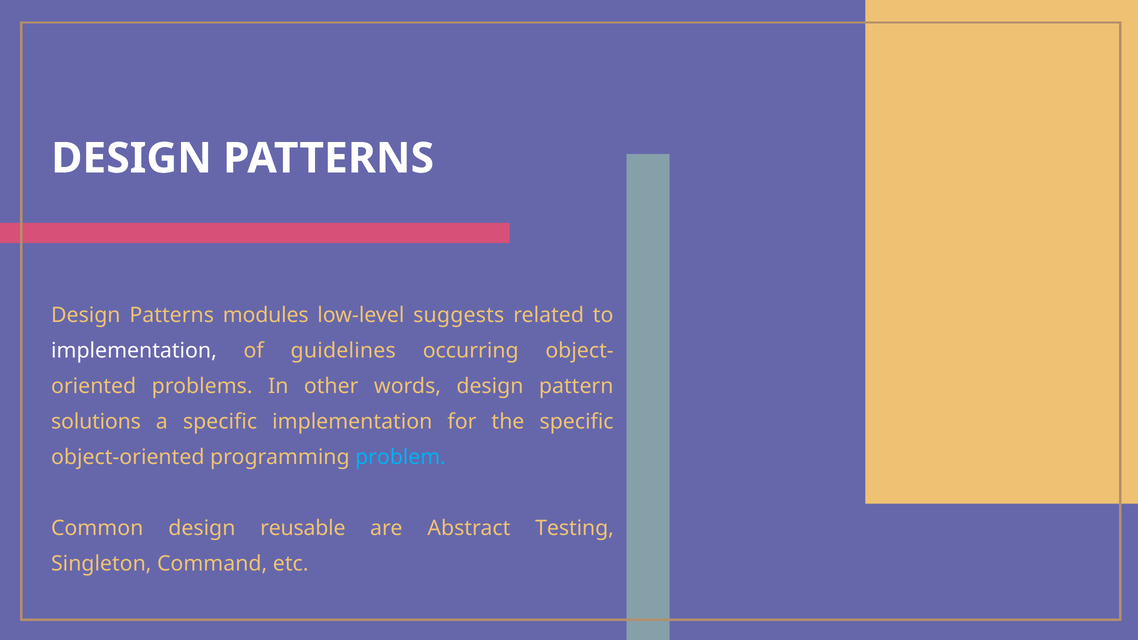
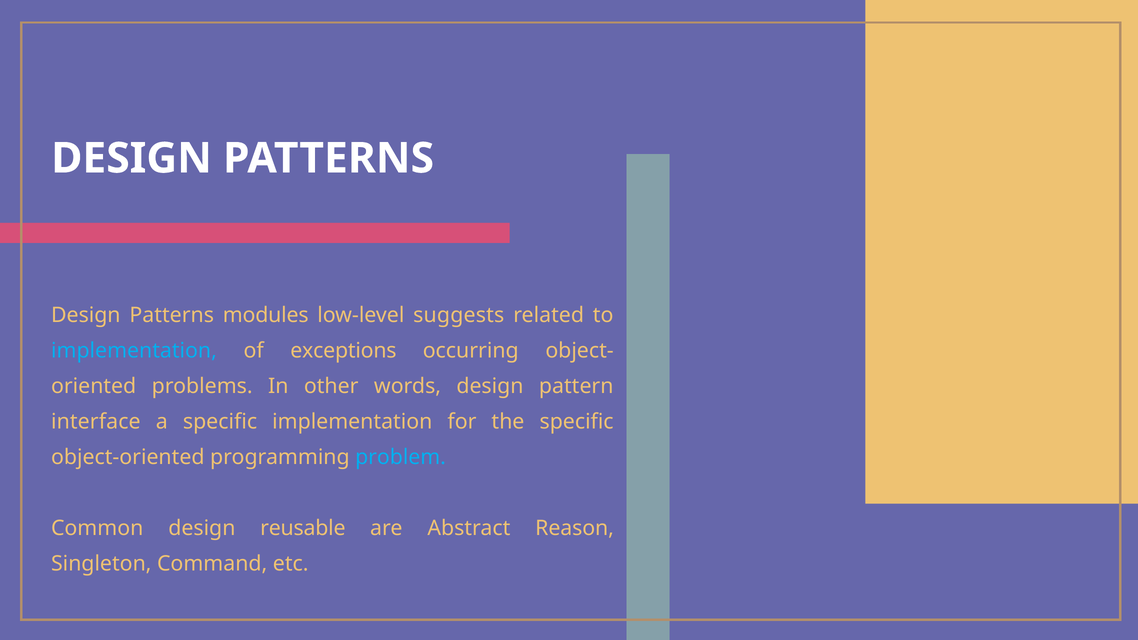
implementation at (134, 351) colour: white -> light blue
guidelines: guidelines -> exceptions
solutions: solutions -> interface
Testing: Testing -> Reason
